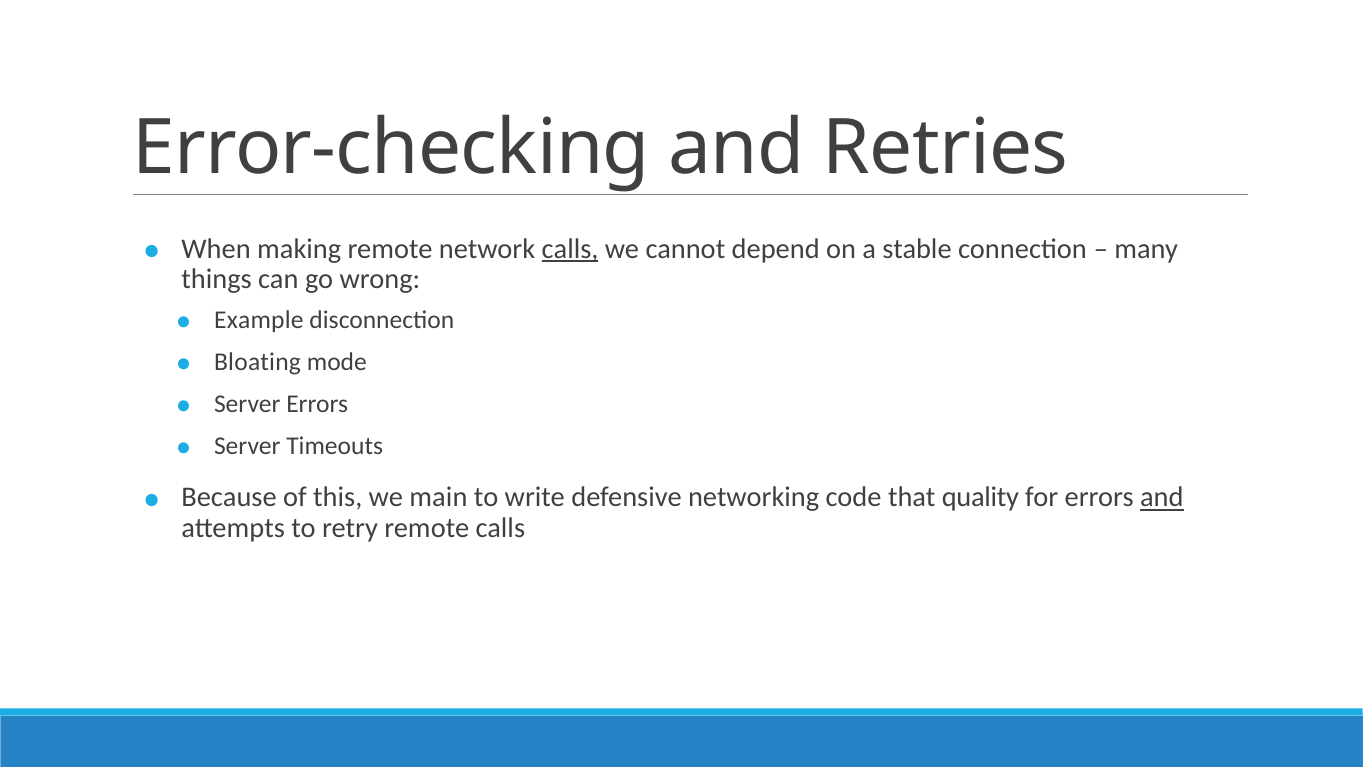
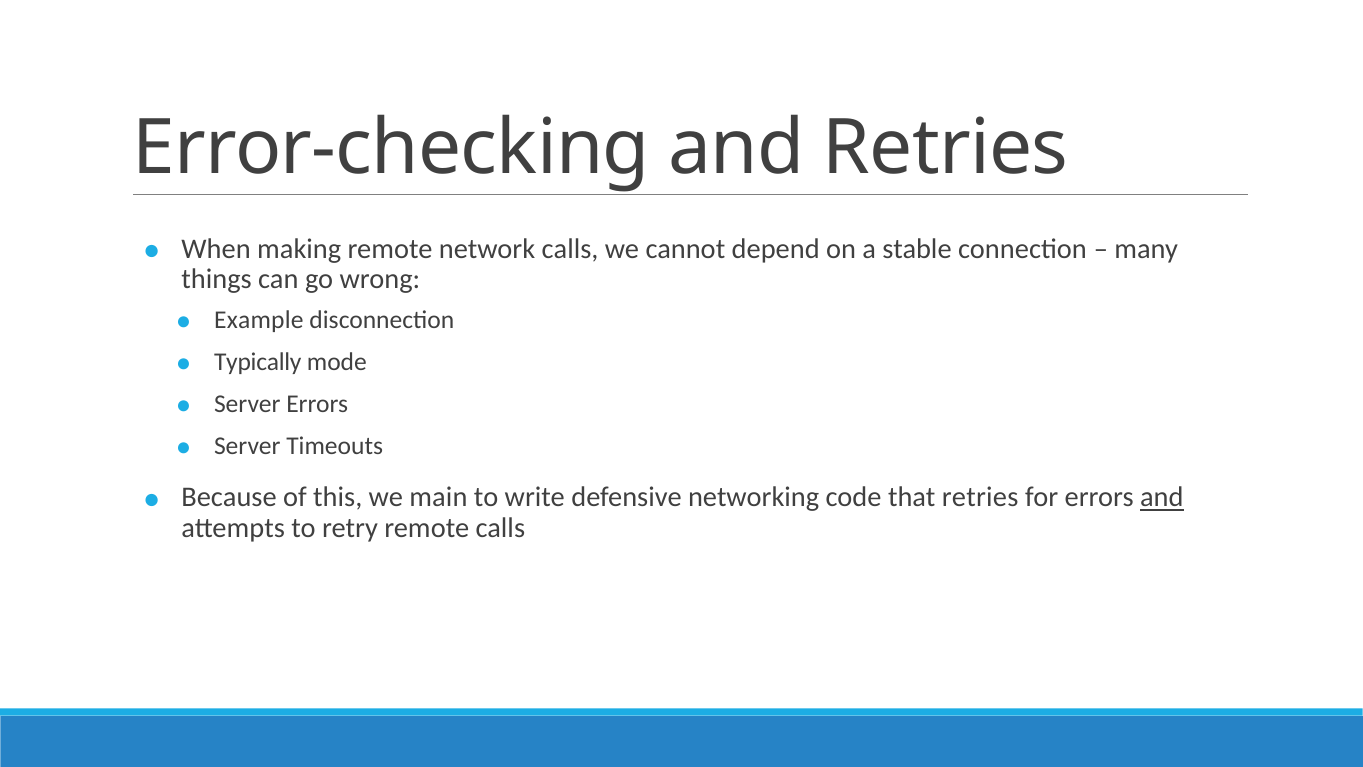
calls at (570, 249) underline: present -> none
Bloating: Bloating -> Typically
that quality: quality -> retries
